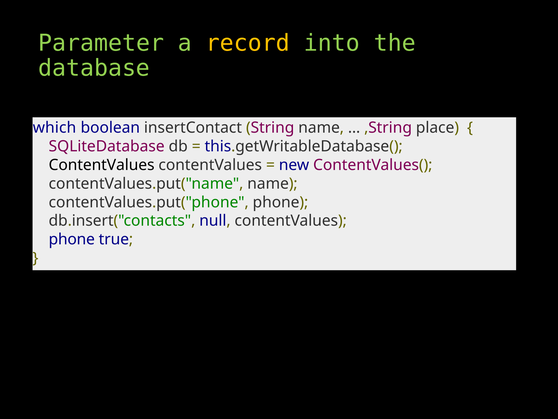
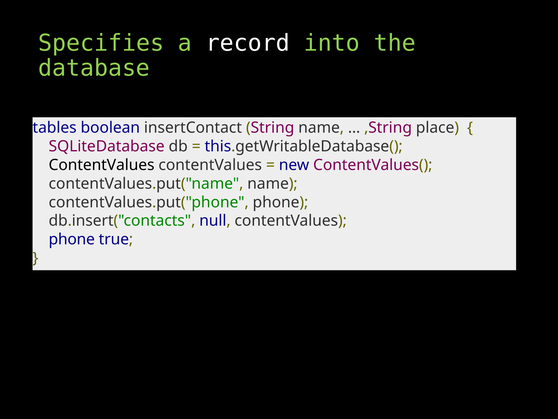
Parameter: Parameter -> Specifies
record colour: yellow -> white
which: which -> tables
